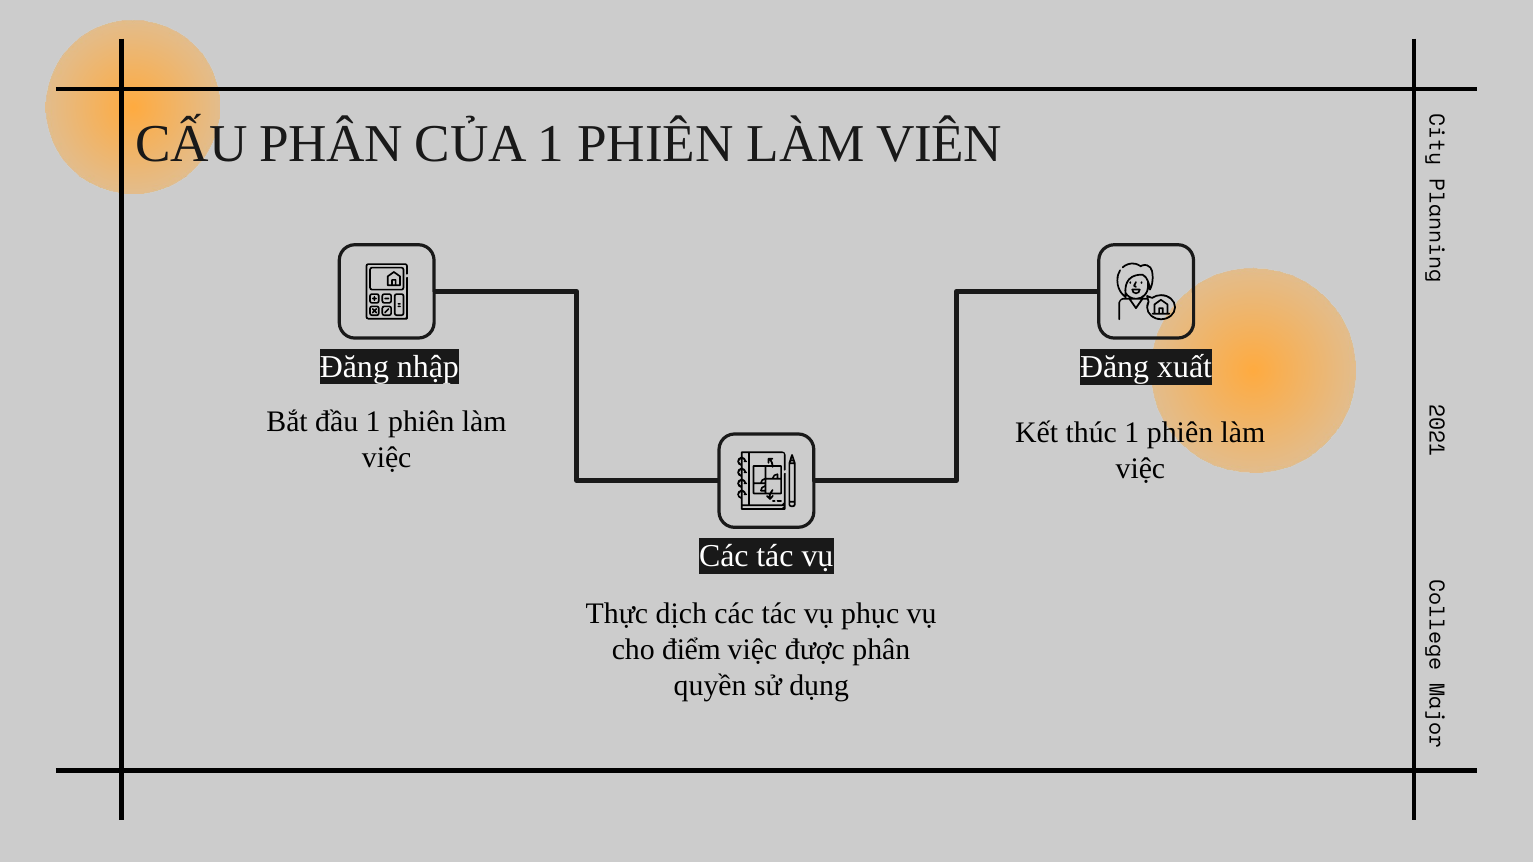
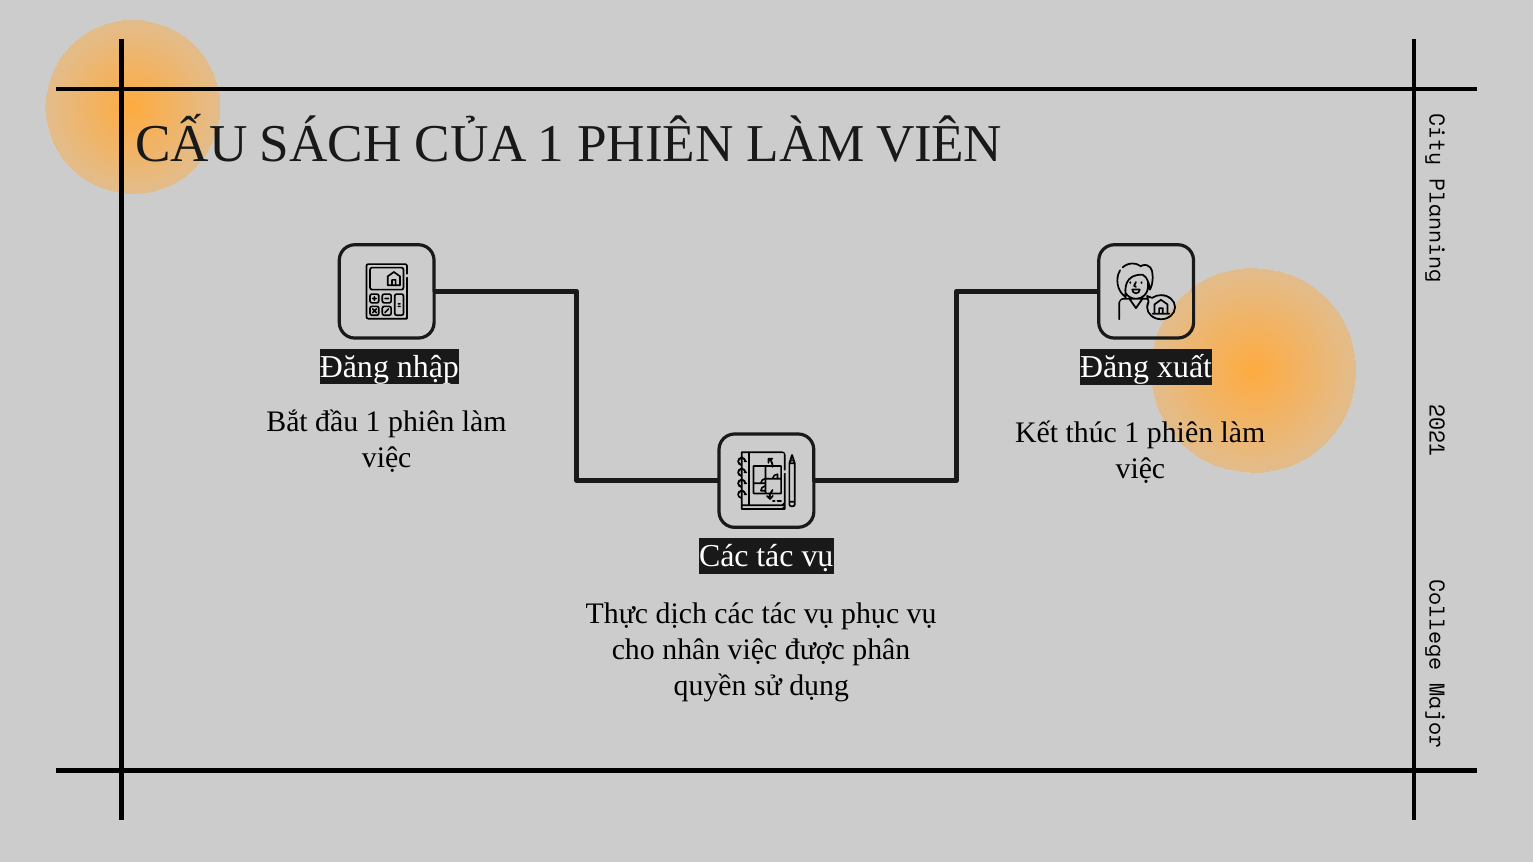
CẤU PHÂN: PHÂN -> SÁCH
điểm: điểm -> nhân
